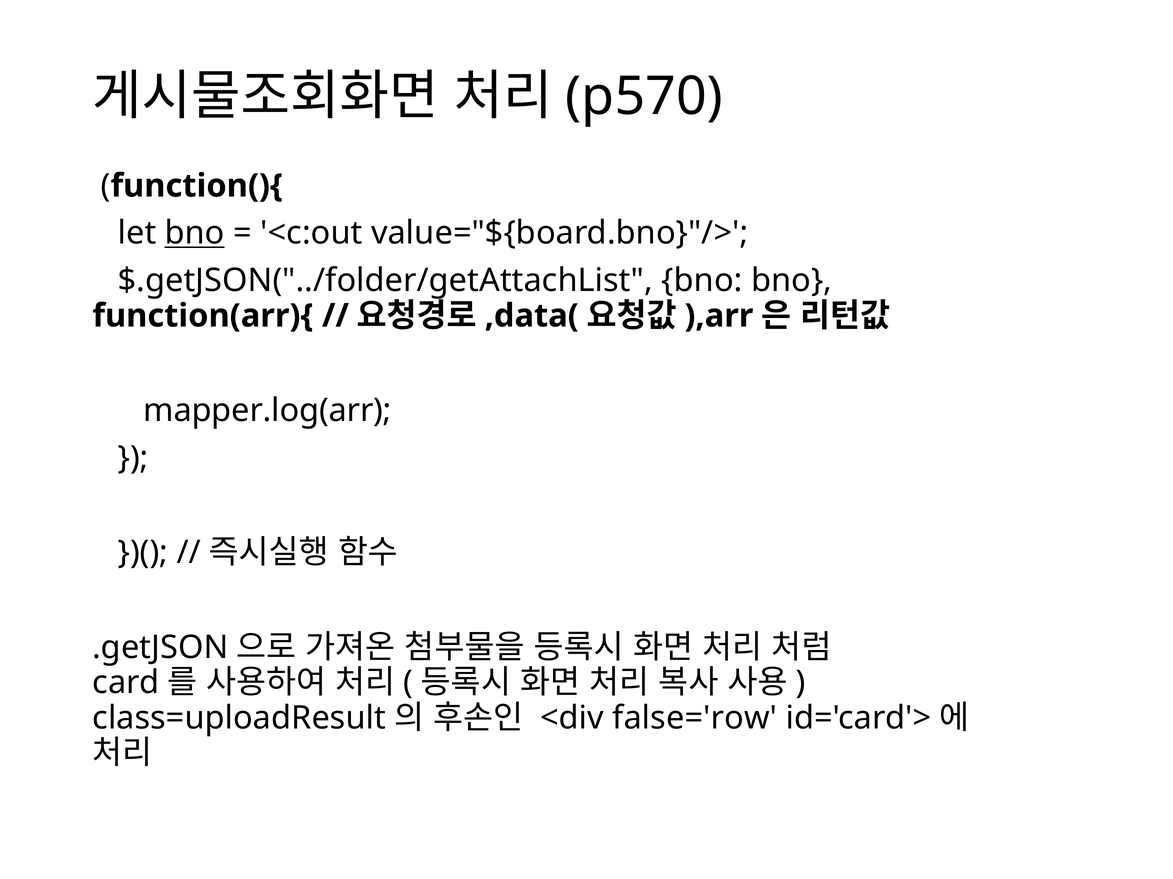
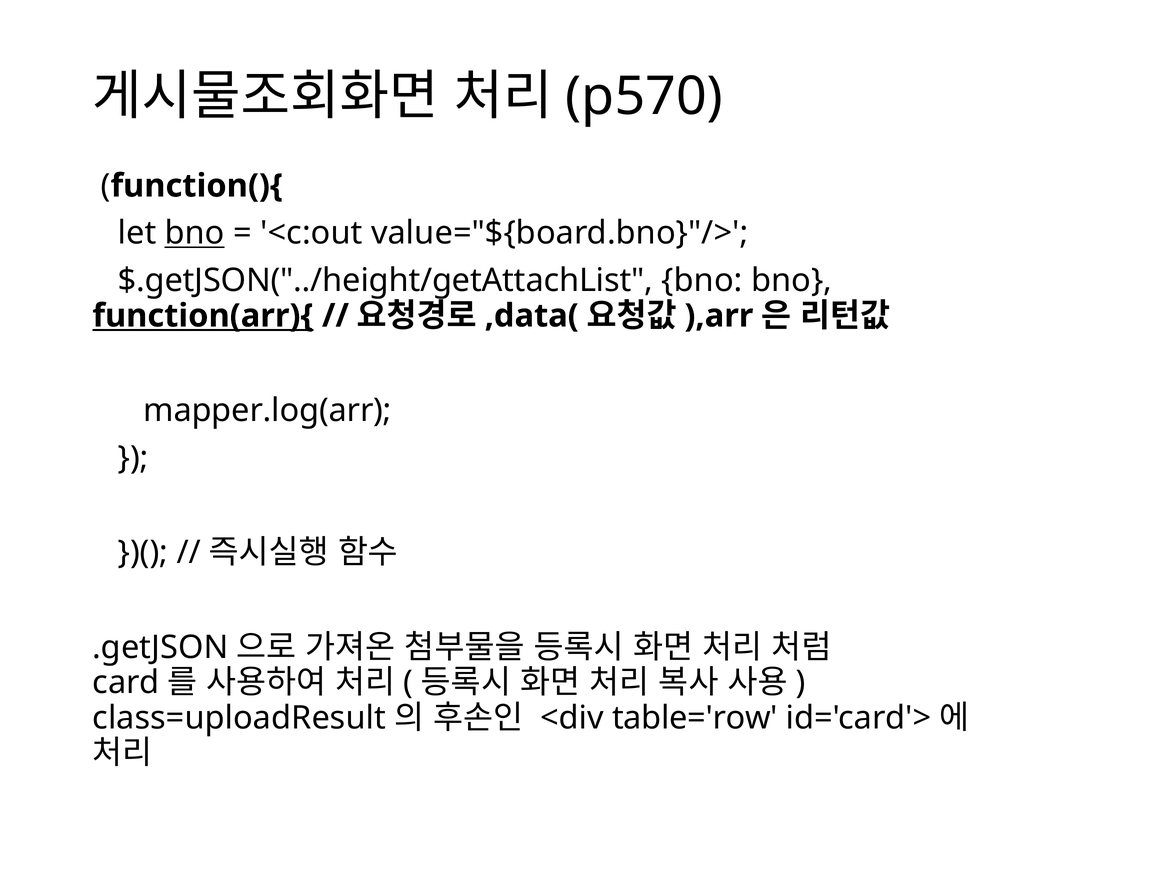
$.getJSON("../folder/getAttachList: $.getJSON("../folder/getAttachList -> $.getJSON("../height/getAttachList
function(arr){ underline: none -> present
false='row: false='row -> table='row
